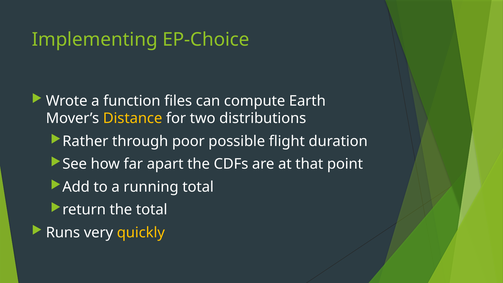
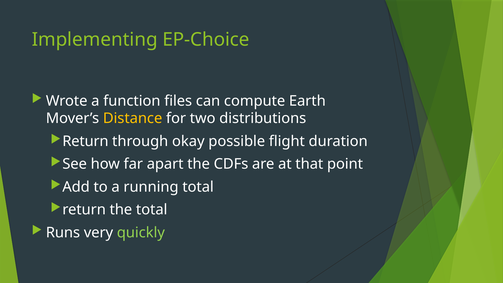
Rather at (85, 141): Rather -> Return
poor: poor -> okay
quickly colour: yellow -> light green
